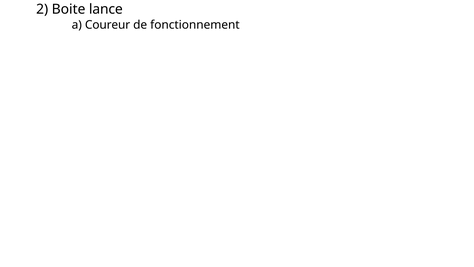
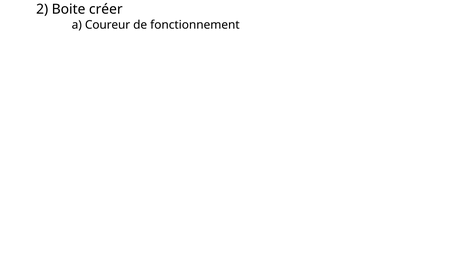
lance: lance -> créer
